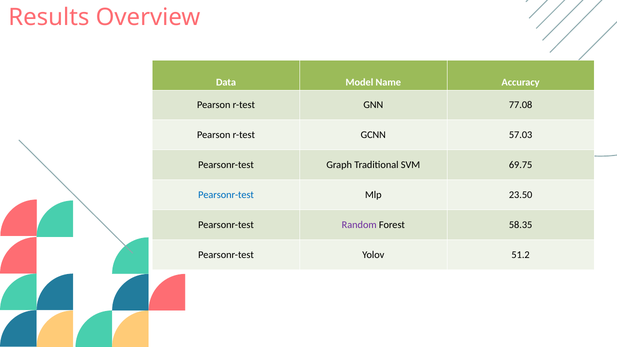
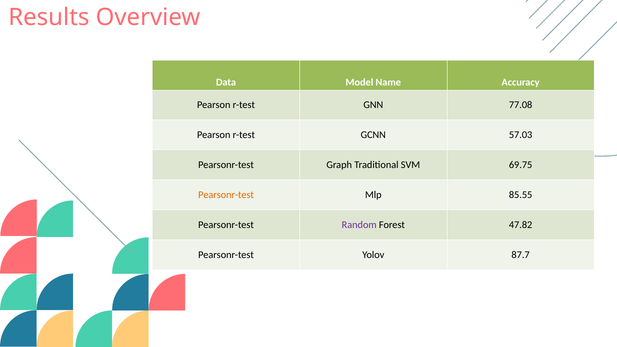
Pearsonr-test at (226, 195) colour: blue -> orange
23.50: 23.50 -> 85.55
58.35: 58.35 -> 47.82
51.2: 51.2 -> 87.7
